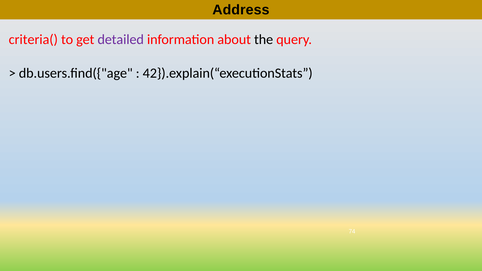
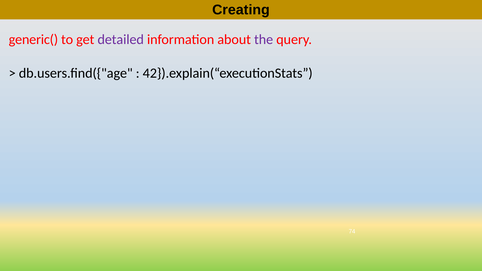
Address: Address -> Creating
criteria(: criteria( -> generic(
the colour: black -> purple
